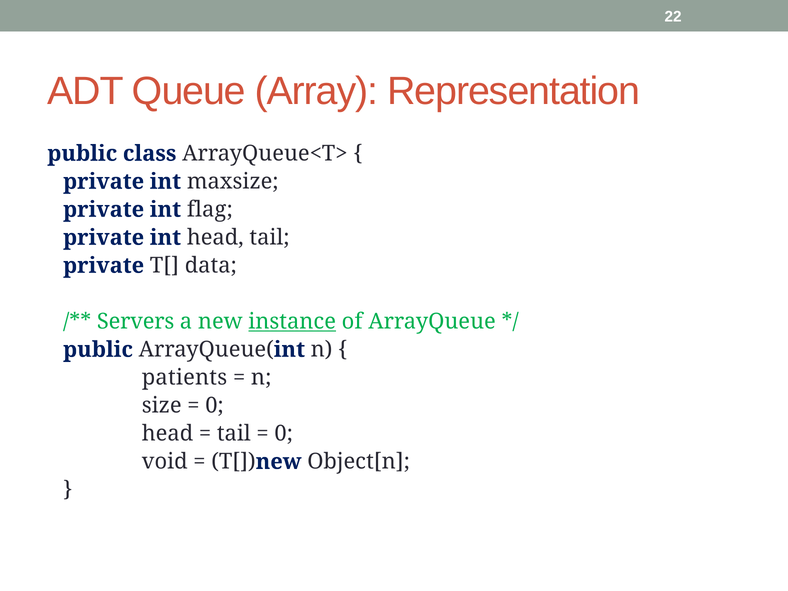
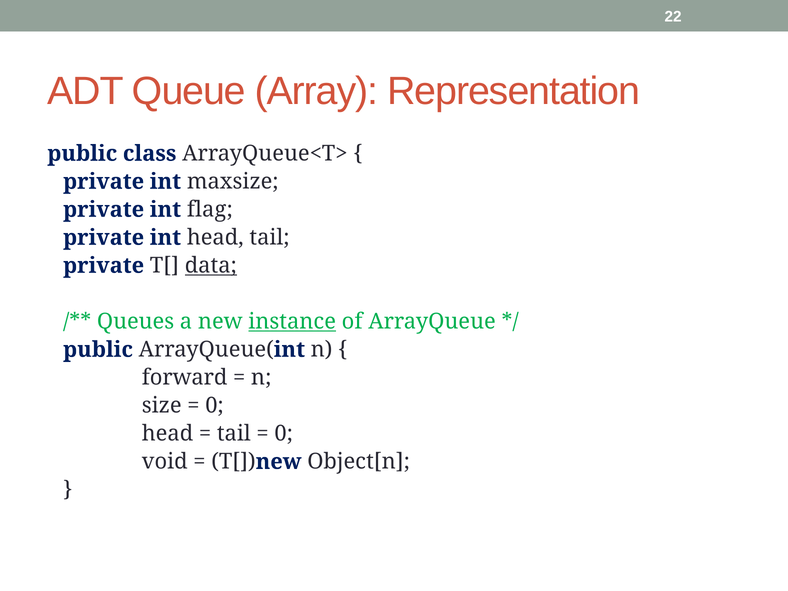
data underline: none -> present
Servers: Servers -> Queues
patients: patients -> forward
